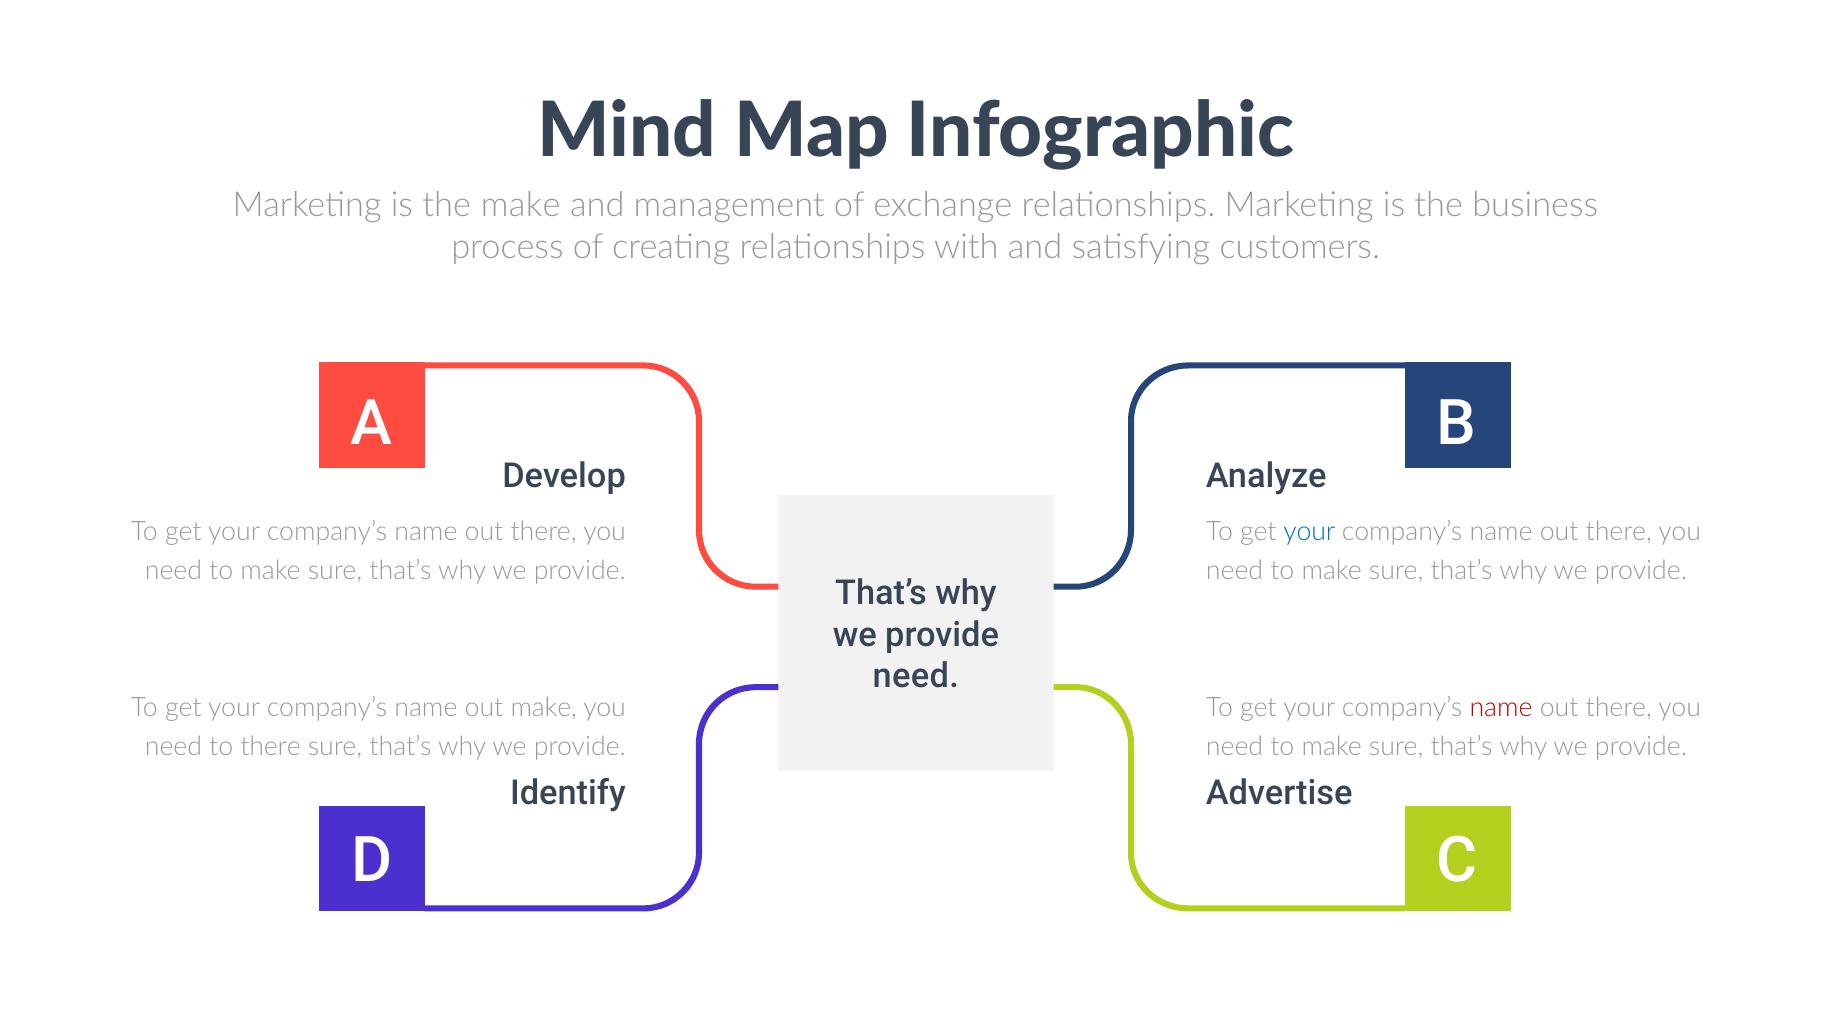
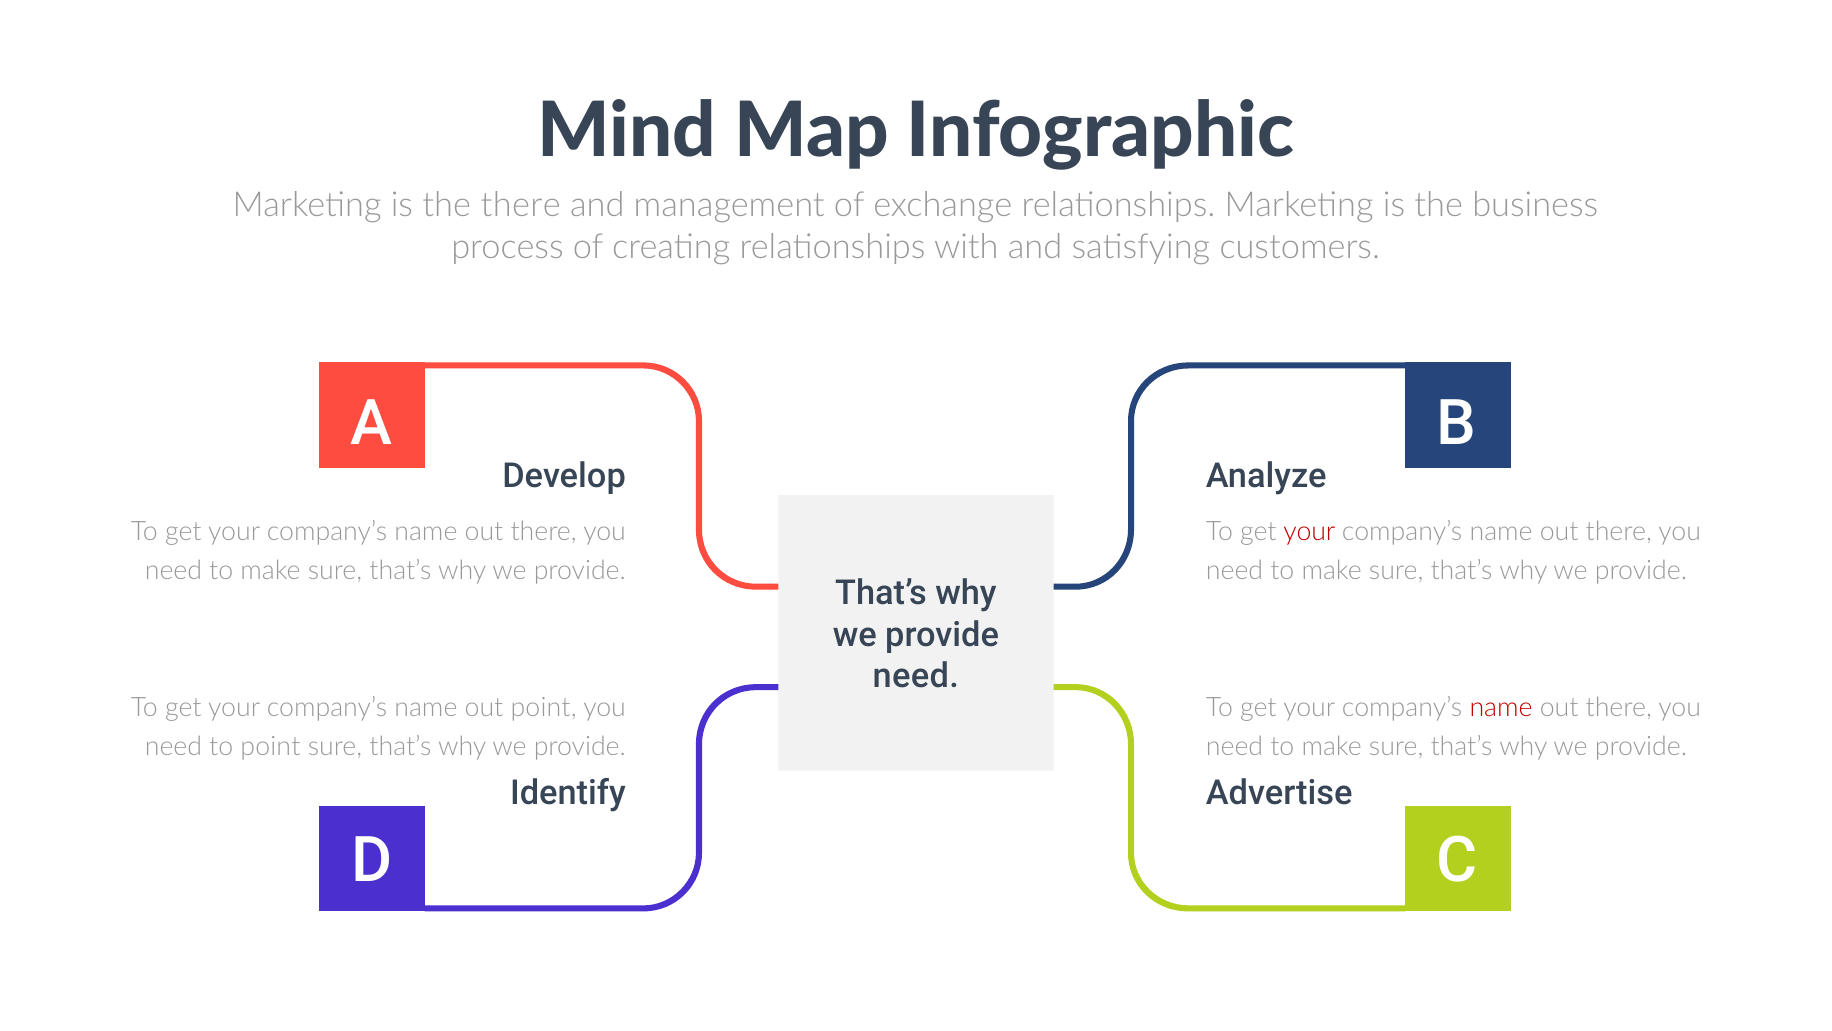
the make: make -> there
your at (1309, 532) colour: blue -> red
out make: make -> point
to there: there -> point
